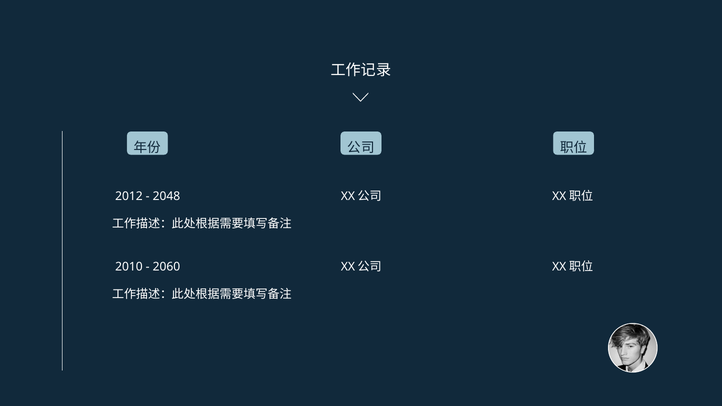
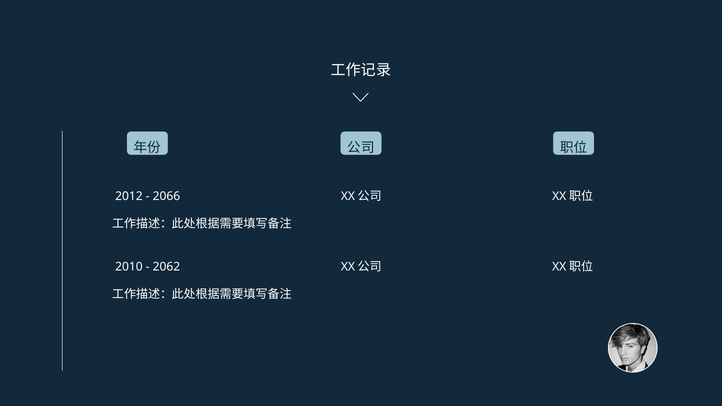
2048: 2048 -> 2066
2060: 2060 -> 2062
